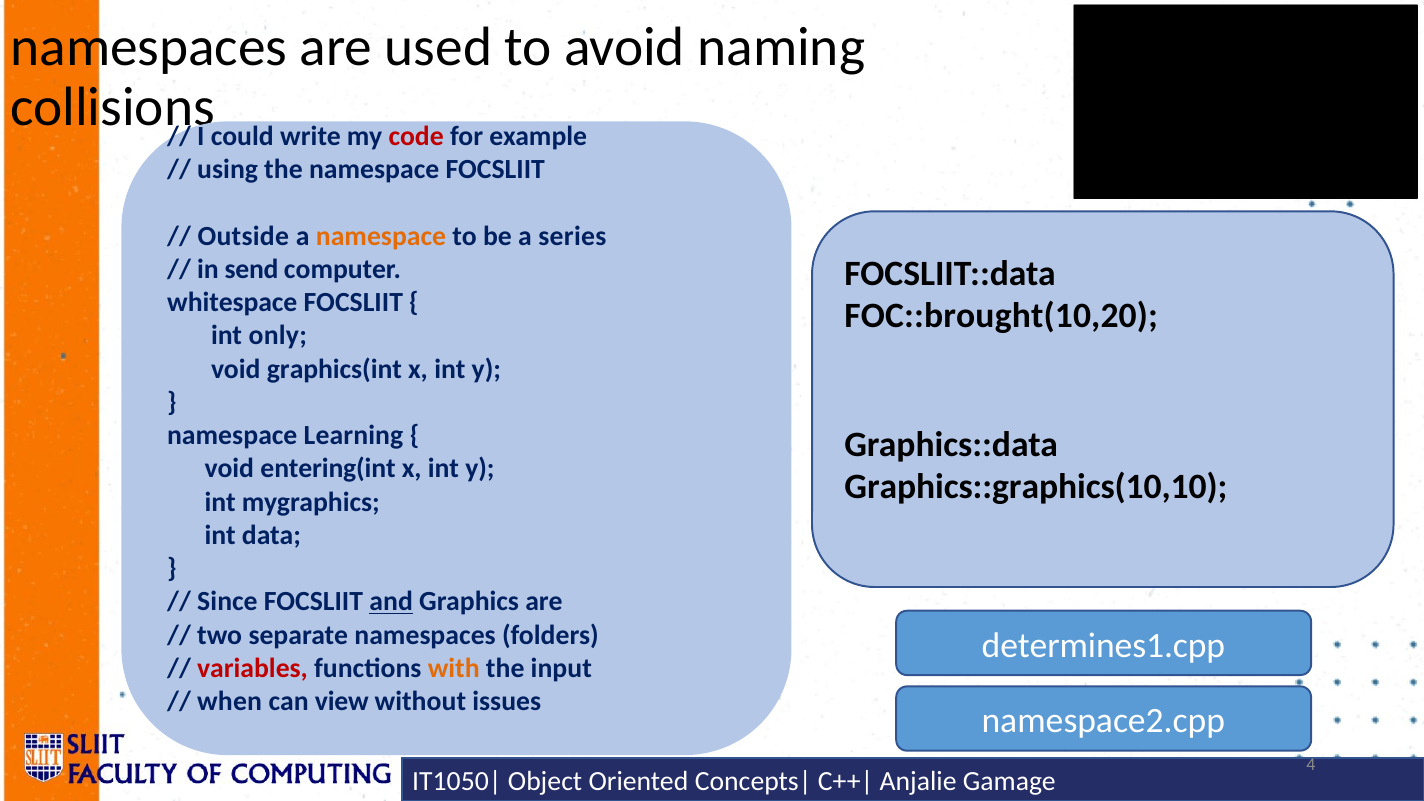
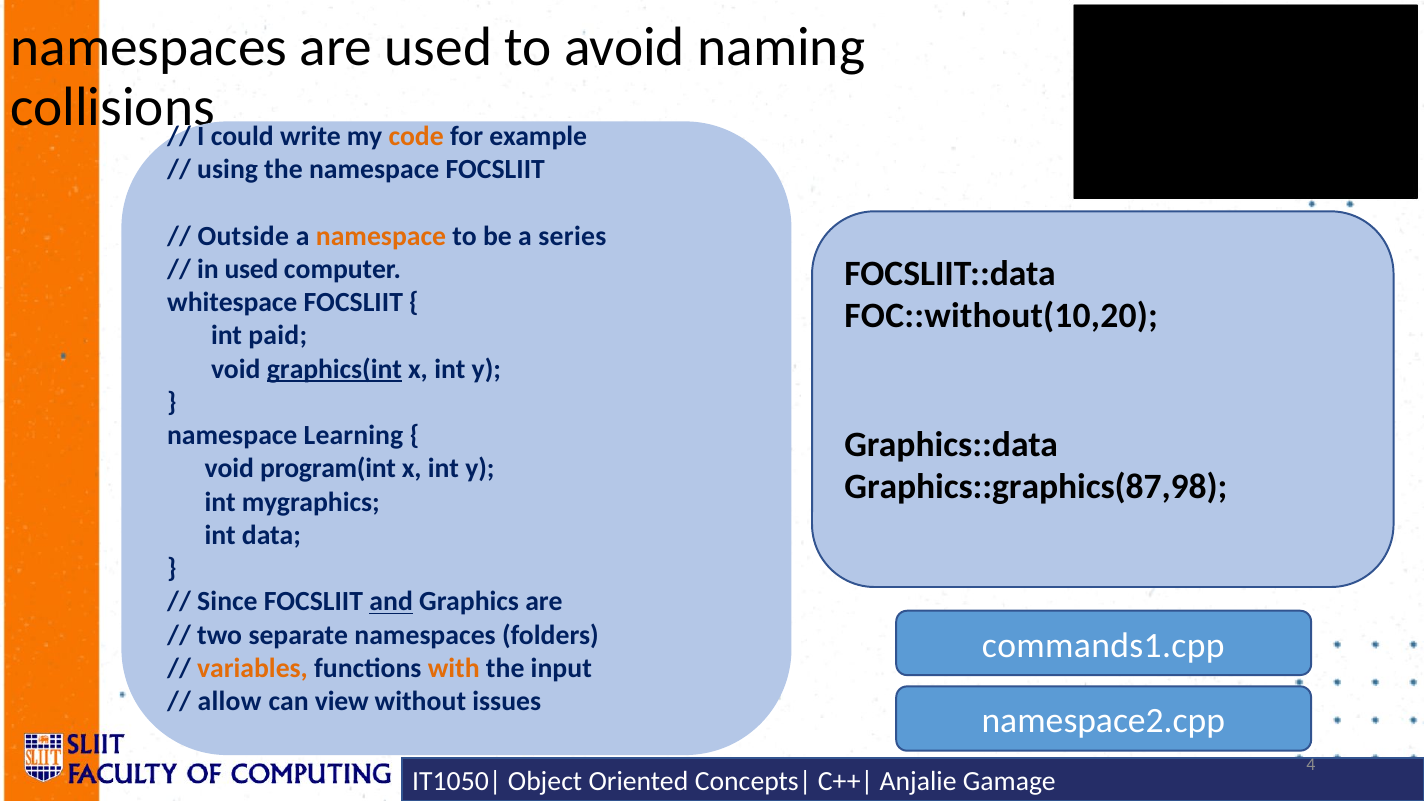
code colour: red -> orange
in send: send -> used
FOC::brought(10,20: FOC::brought(10,20 -> FOC::without(10,20
only: only -> paid
graphics(int underline: none -> present
entering(int: entering(int -> program(int
Graphics::graphics(10,10: Graphics::graphics(10,10 -> Graphics::graphics(87,98
determines1.cpp: determines1.cpp -> commands1.cpp
variables colour: red -> orange
when: when -> allow
